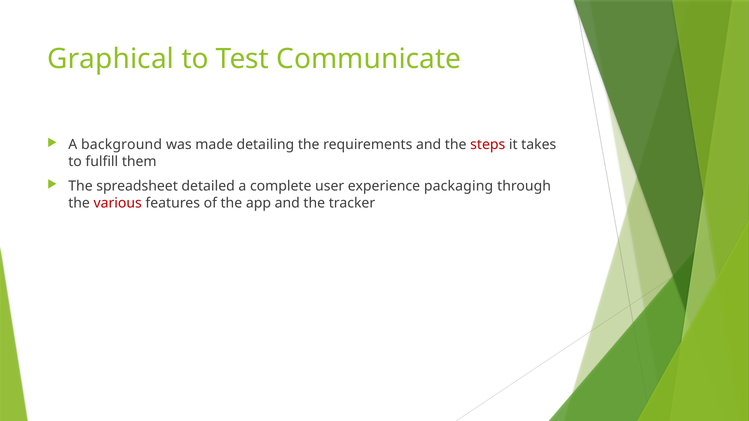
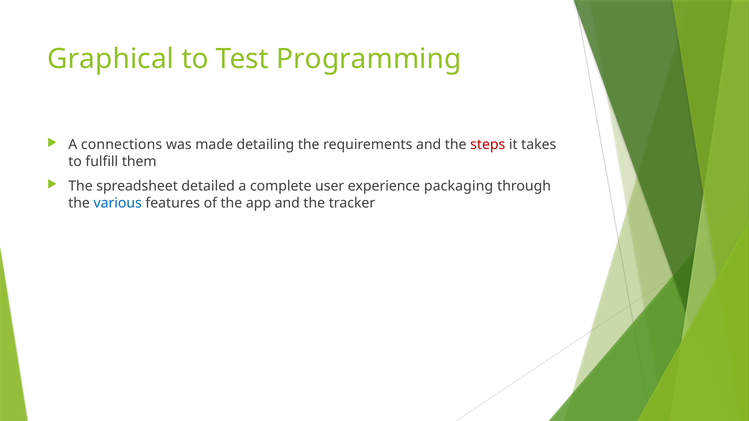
Communicate: Communicate -> Programming
background: background -> connections
various colour: red -> blue
